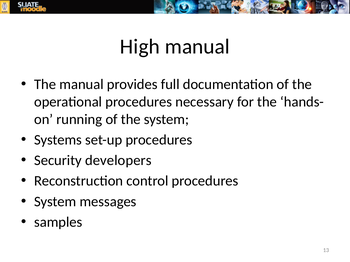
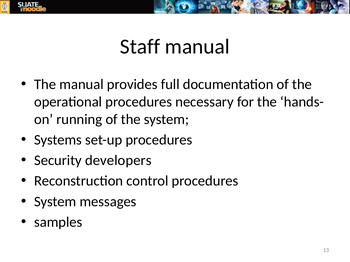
High: High -> Staff
